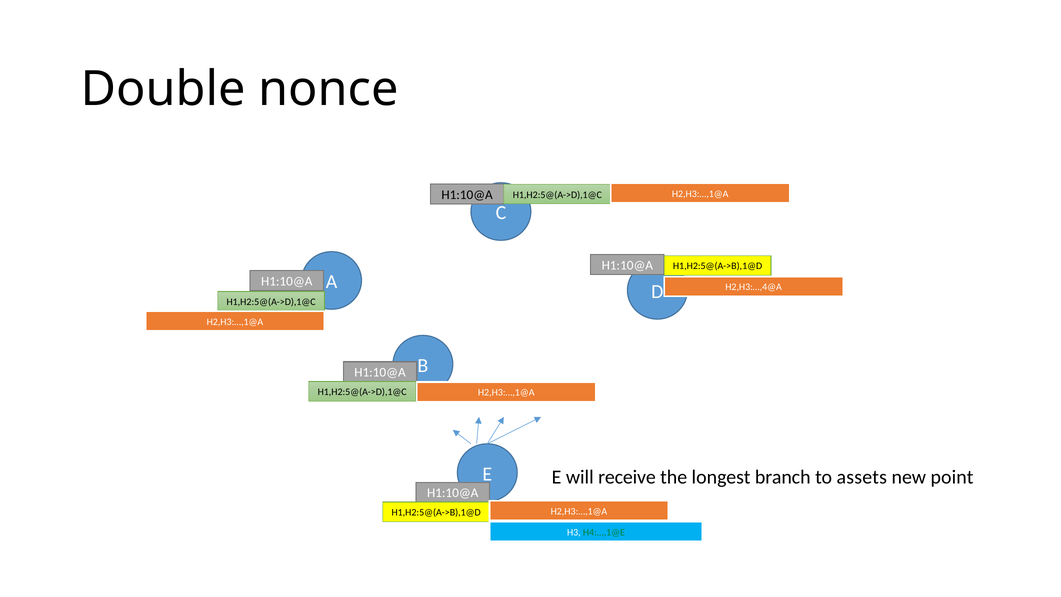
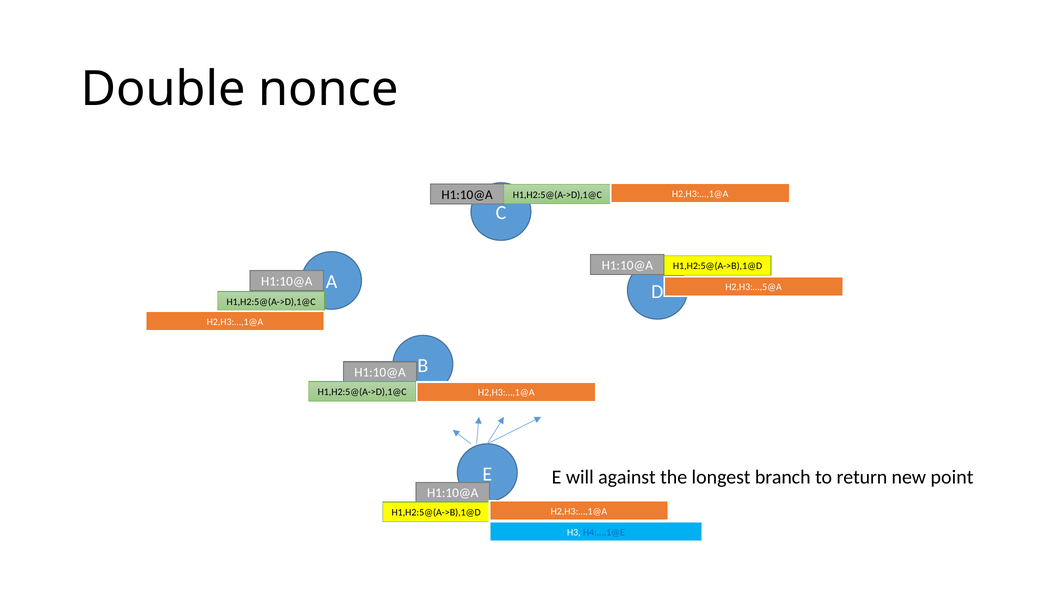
H2,H3:…,4@A: H2,H3:…,4@A -> H2,H3:…,5@A
receive: receive -> against
assets: assets -> return
H4:…,1@E colour: green -> blue
